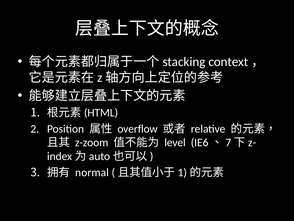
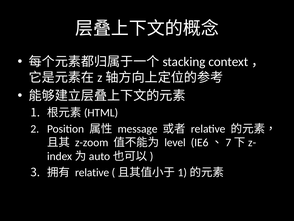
overflow: overflow -> message
normal at (92, 172): normal -> relative
